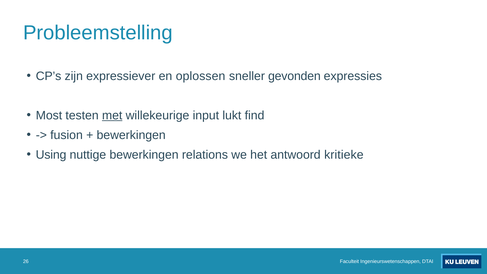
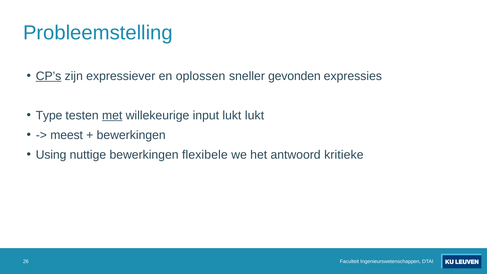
CP’s underline: none -> present
Most: Most -> Type
lukt find: find -> lukt
fusion: fusion -> meest
relations: relations -> flexibele
